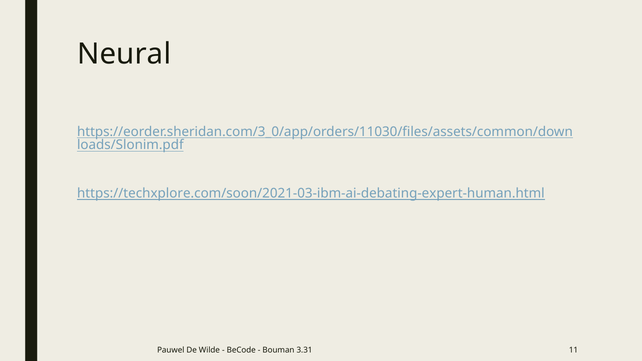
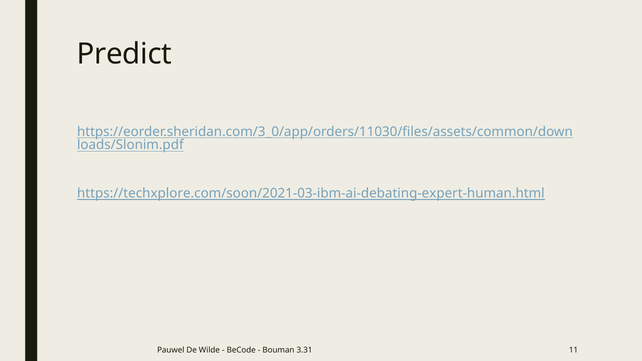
Neural: Neural -> Predict
